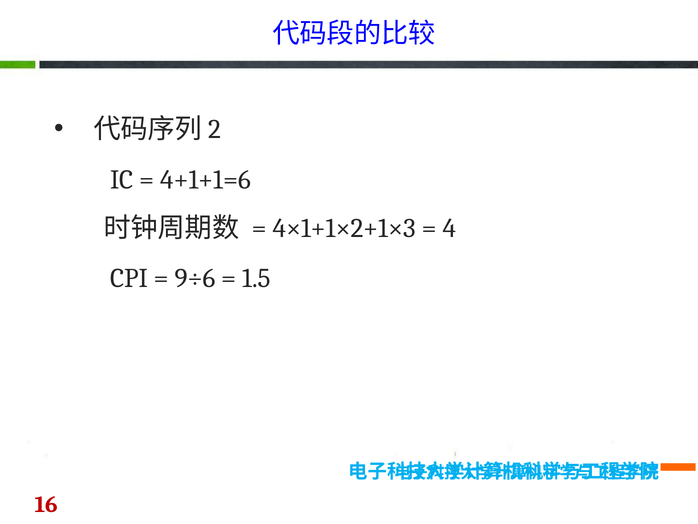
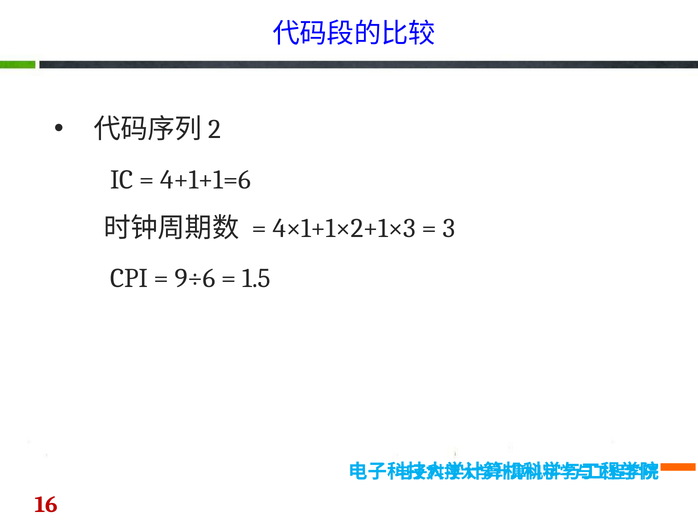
4: 4 -> 3
